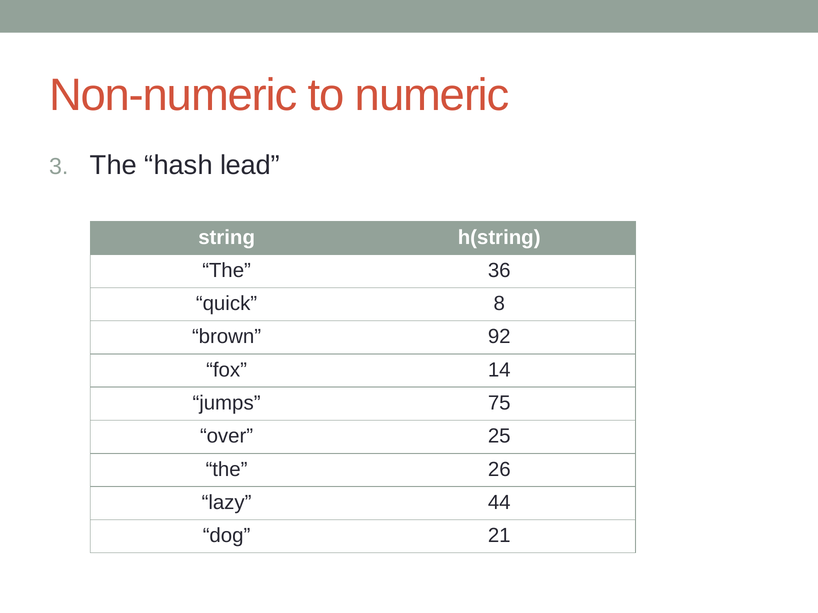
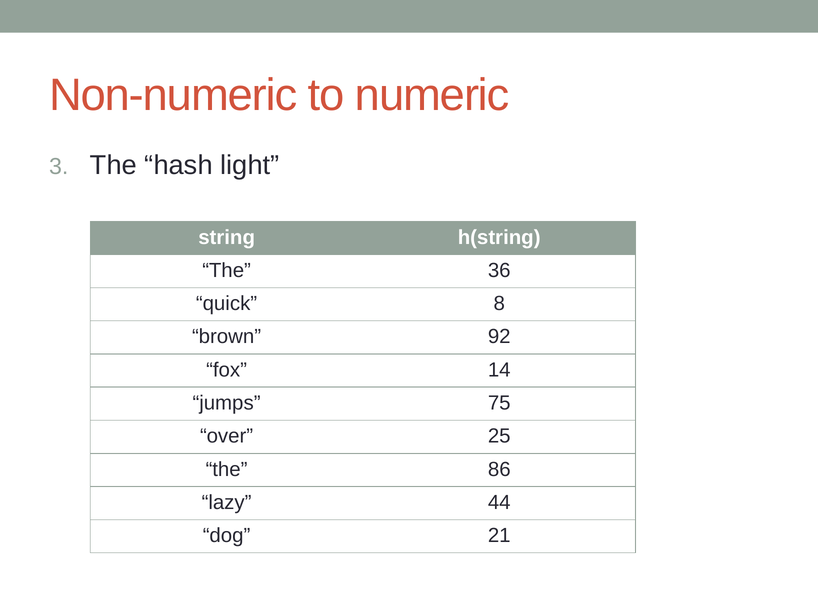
lead: lead -> light
26: 26 -> 86
